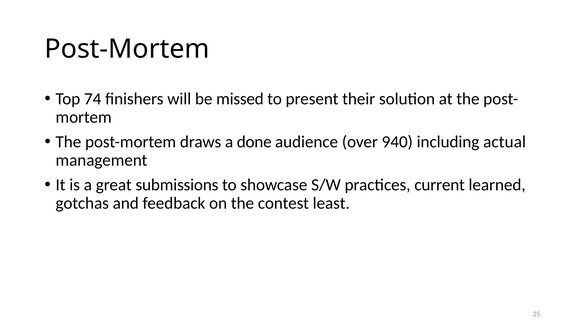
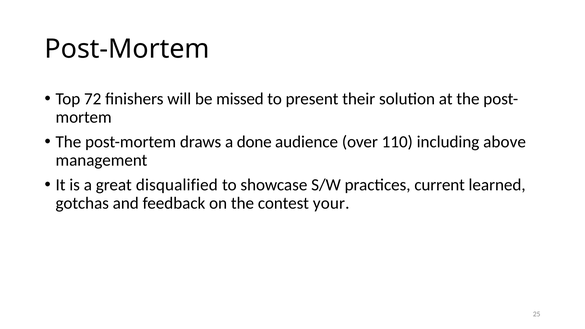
74: 74 -> 72
940: 940 -> 110
actual: actual -> above
submissions: submissions -> disqualified
least: least -> your
